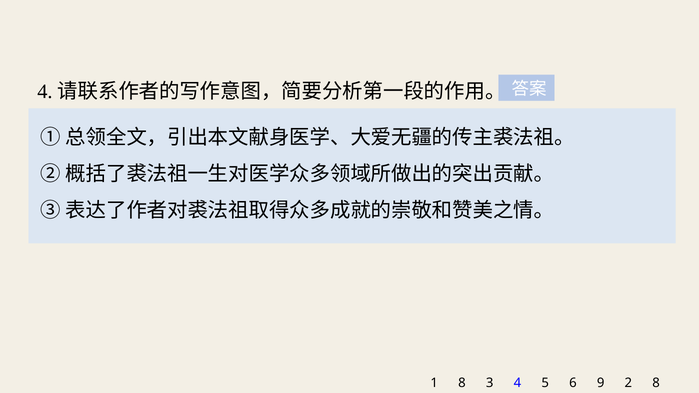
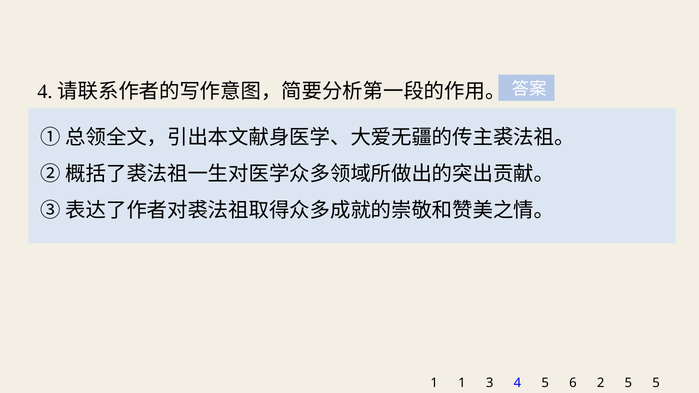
1 8: 8 -> 1
9: 9 -> 2
4 2: 2 -> 5
5 8: 8 -> 5
